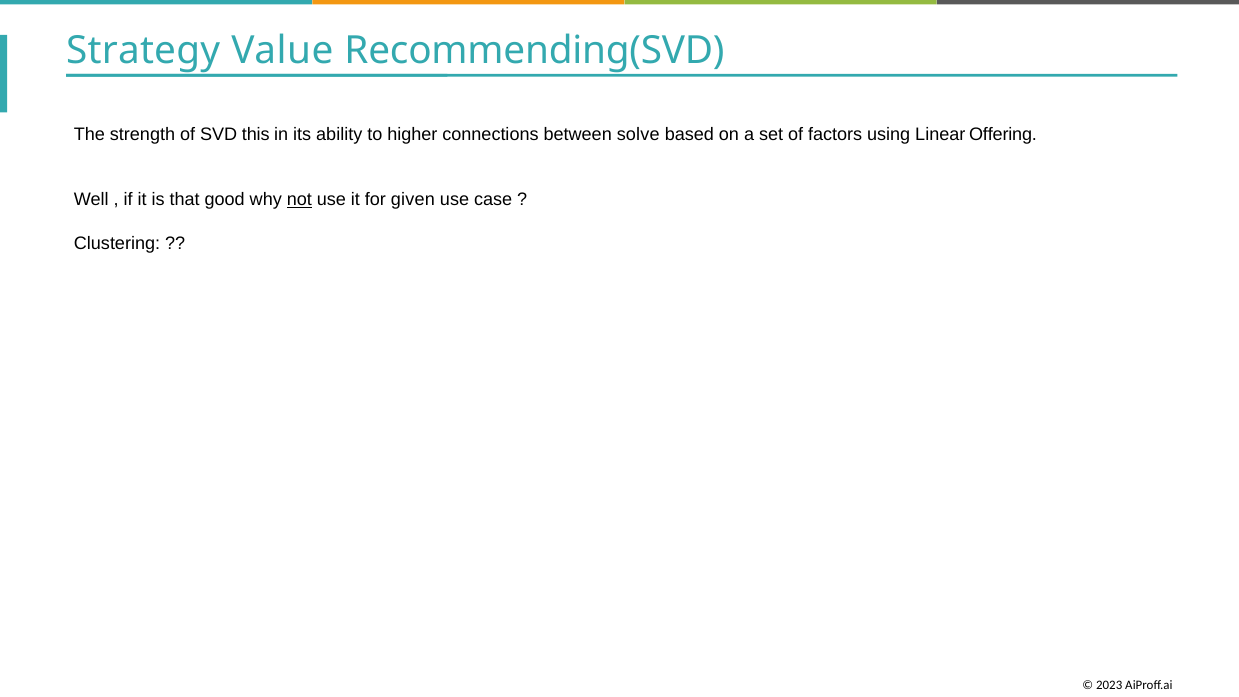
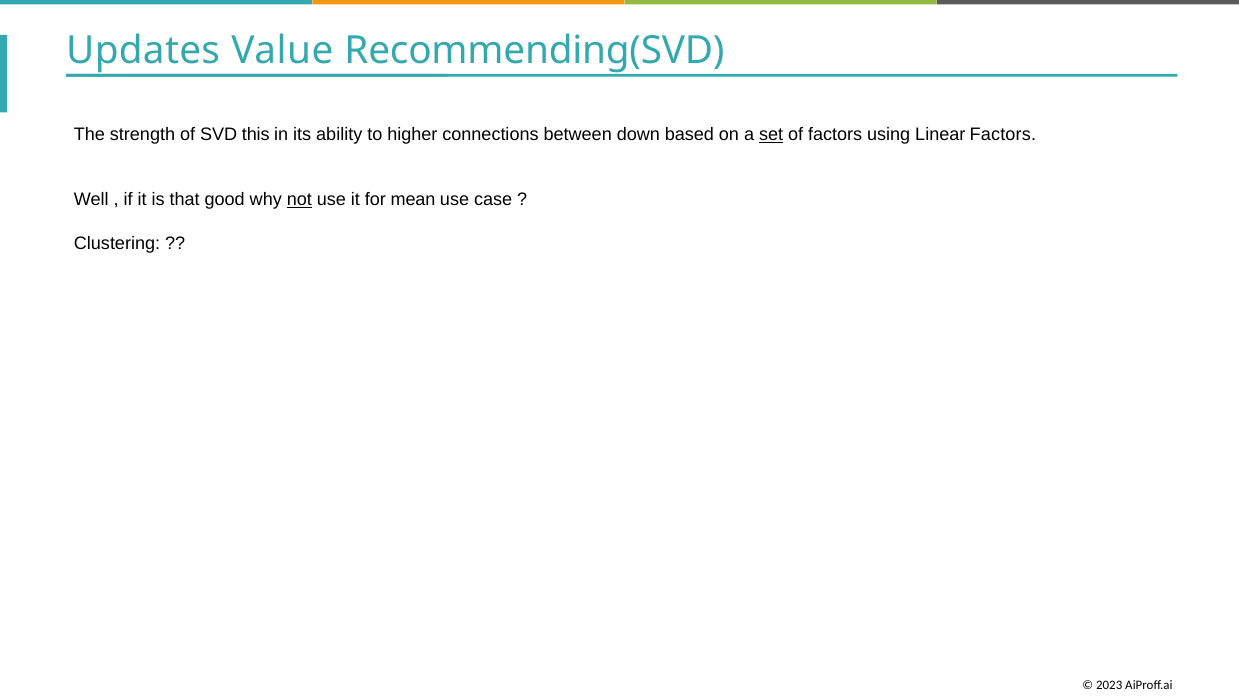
Strategy: Strategy -> Updates
solve: solve -> down
set underline: none -> present
Linear Offering: Offering -> Factors
given: given -> mean
